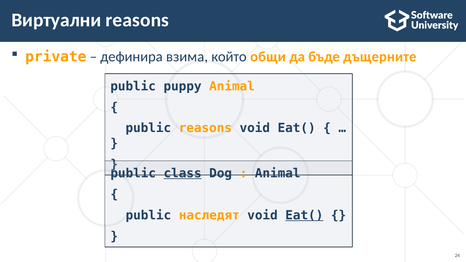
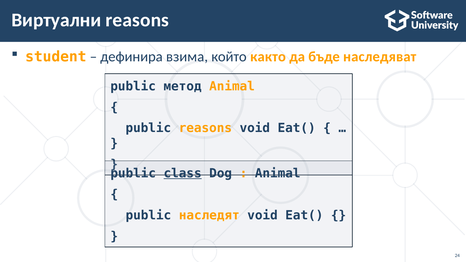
private: private -> student
общи: общи -> както
дъщерните: дъщерните -> наследяват
puppy: puppy -> метод
Eat( at (304, 215) underline: present -> none
